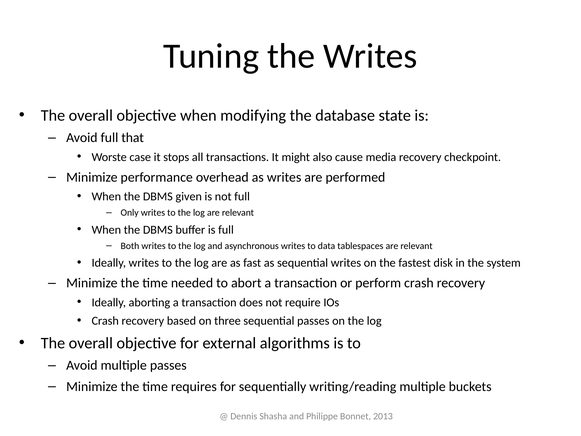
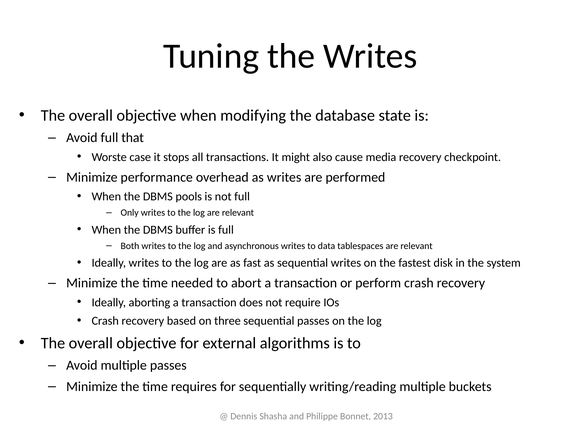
given: given -> pools
